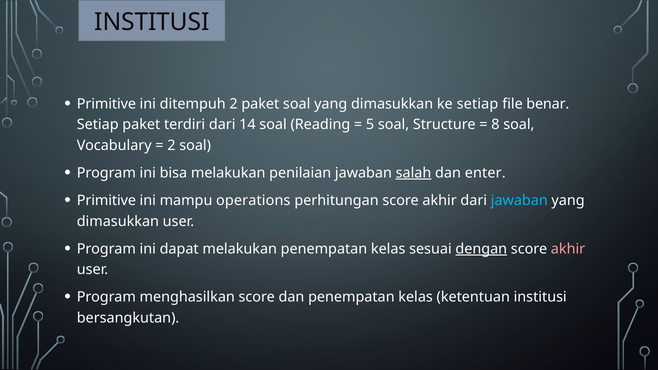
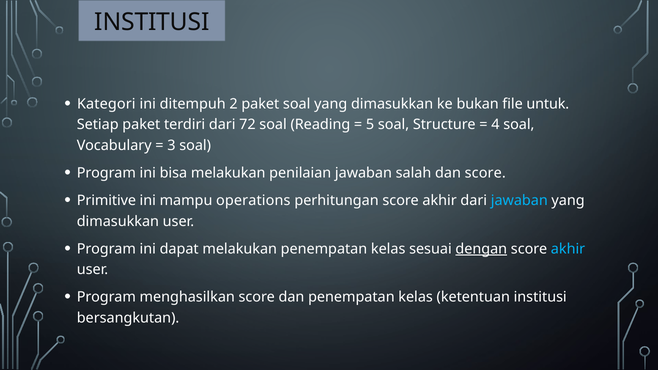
Primitive at (106, 104): Primitive -> Kategori
ke setiap: setiap -> bukan
benar: benar -> untuk
14: 14 -> 72
8: 8 -> 4
2 at (171, 145): 2 -> 3
salah underline: present -> none
dan enter: enter -> score
akhir at (568, 249) colour: pink -> light blue
